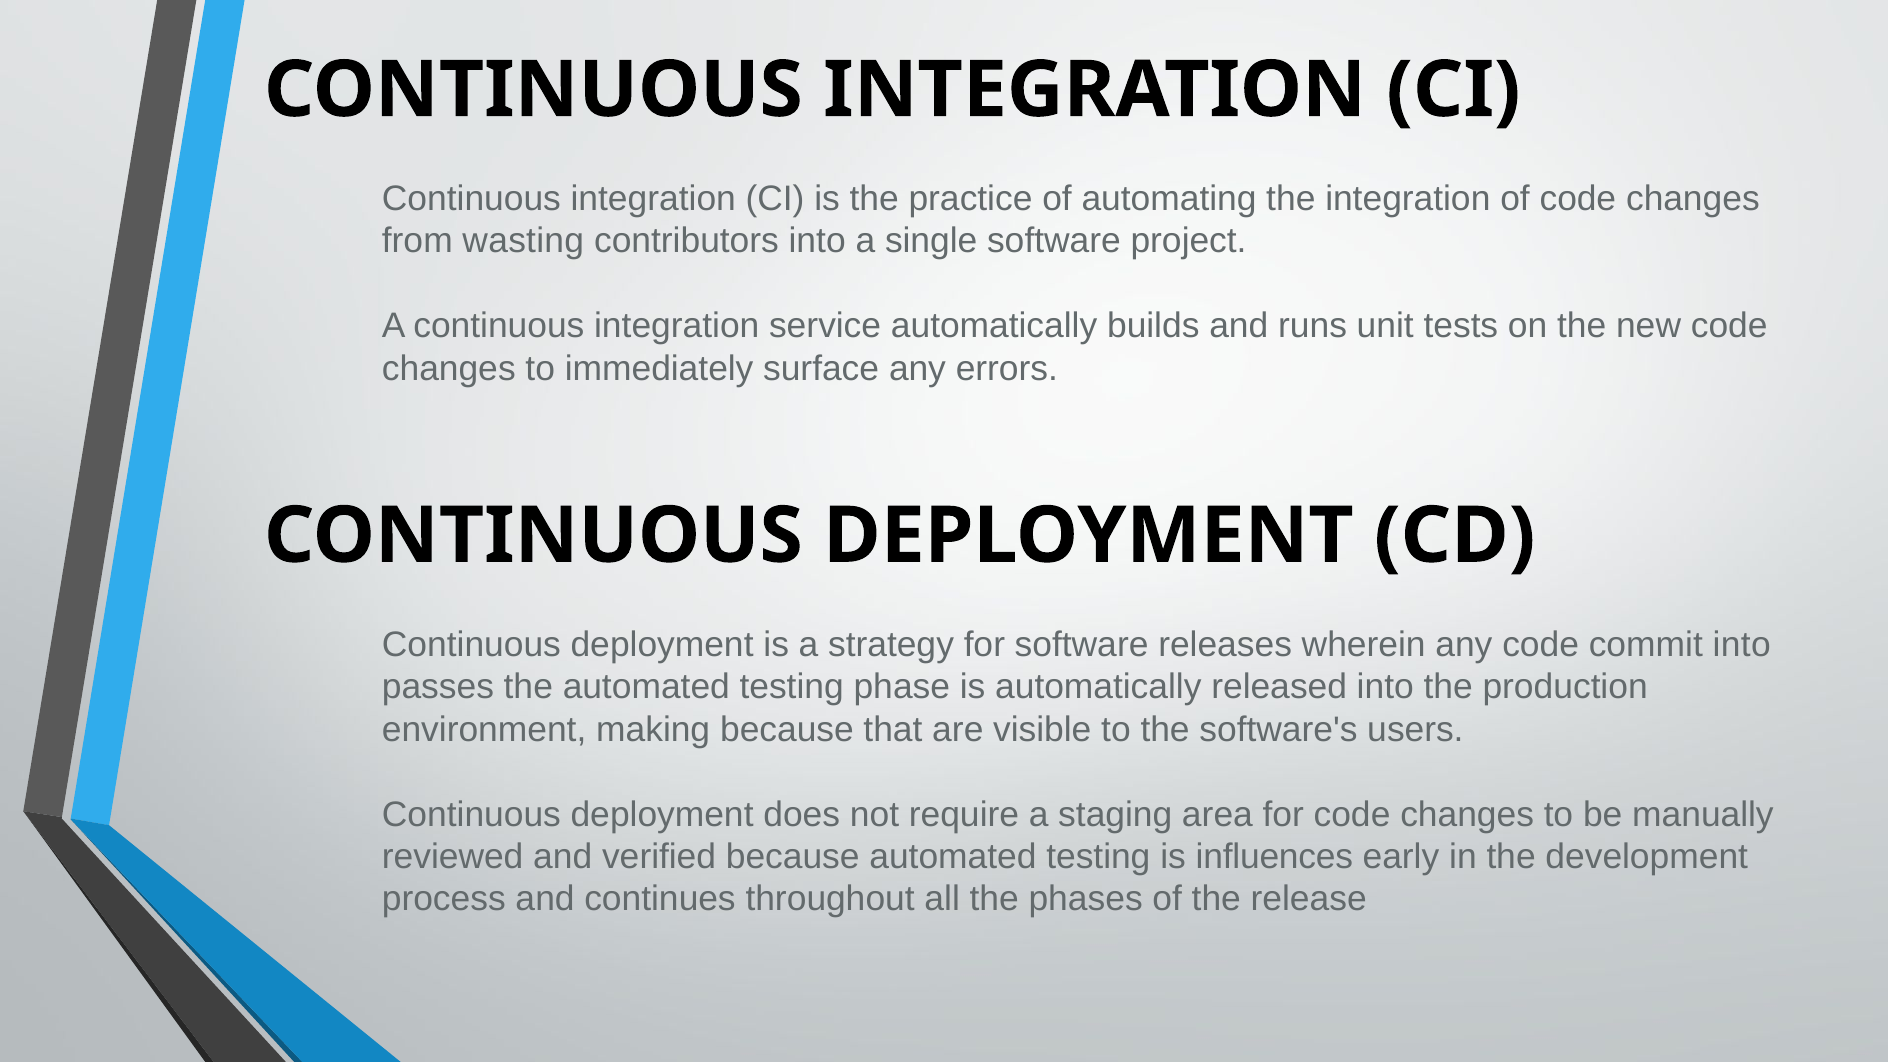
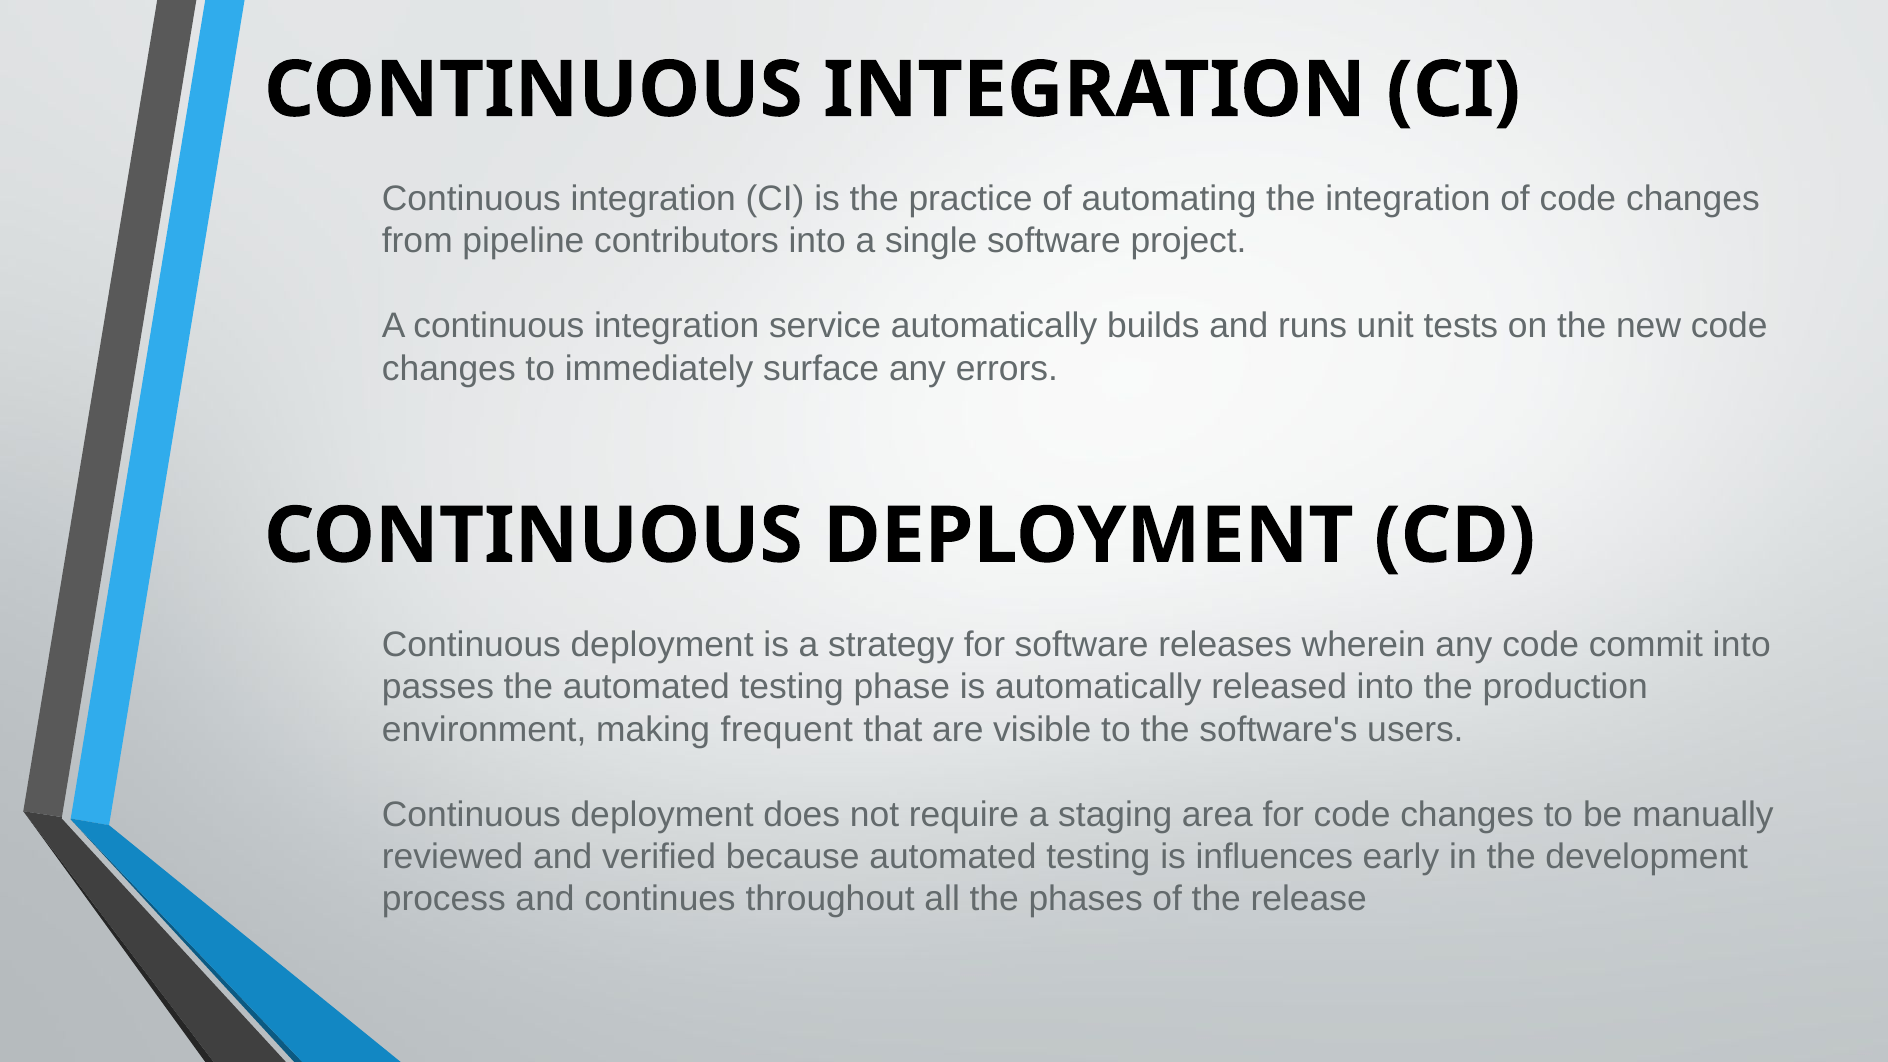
wasting: wasting -> pipeline
making because: because -> frequent
